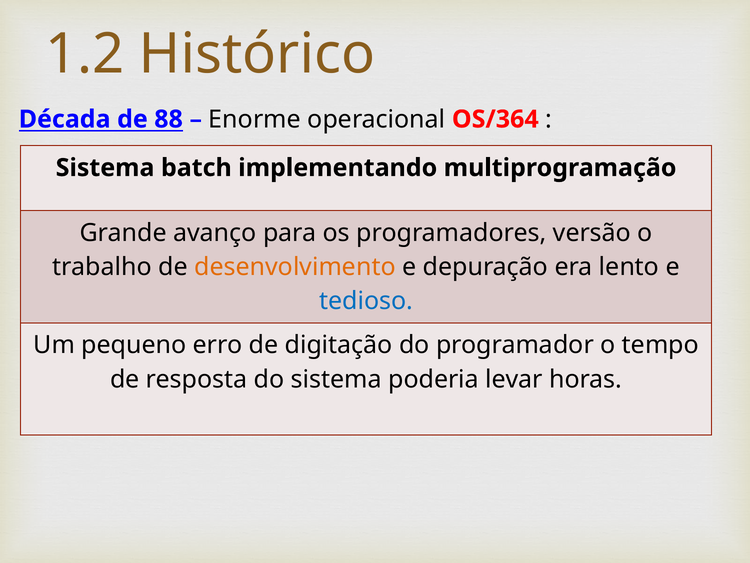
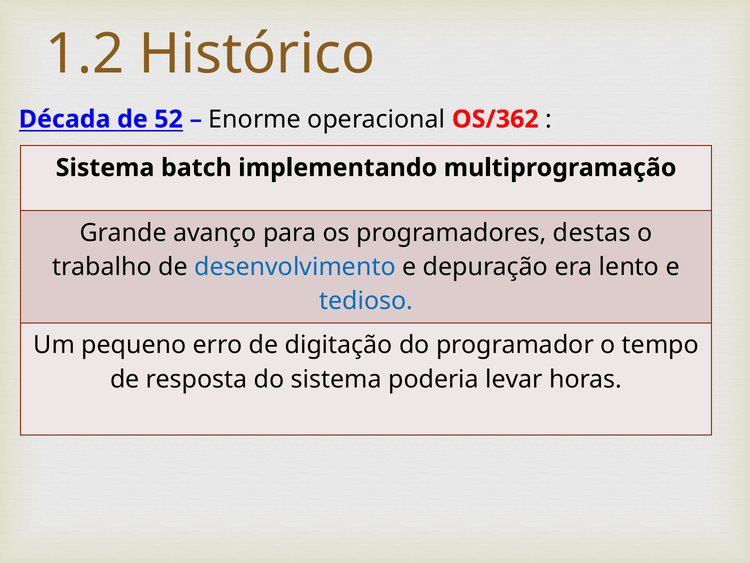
88: 88 -> 52
OS/364: OS/364 -> OS/362
versão: versão -> destas
desenvolvimento colour: orange -> blue
